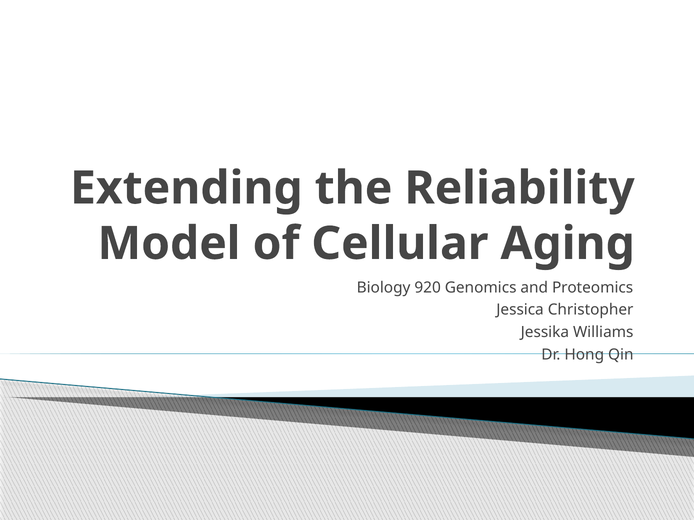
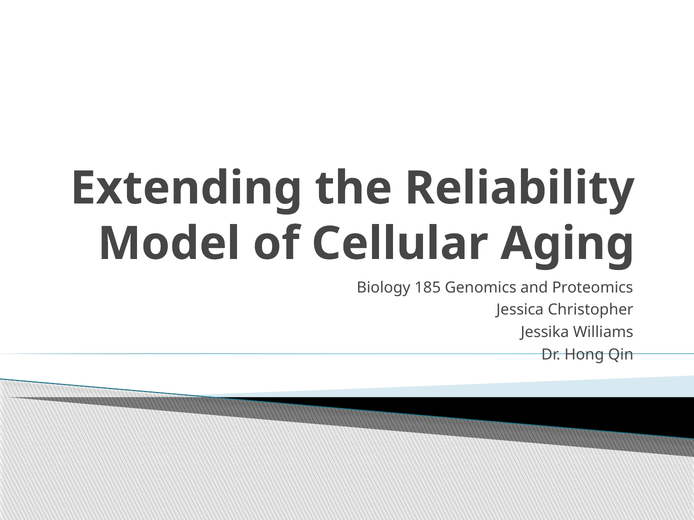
920: 920 -> 185
